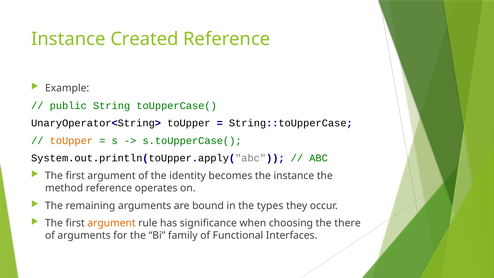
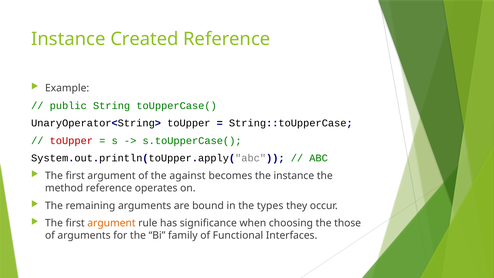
toUpper at (71, 141) colour: orange -> red
identity: identity -> against
there: there -> those
